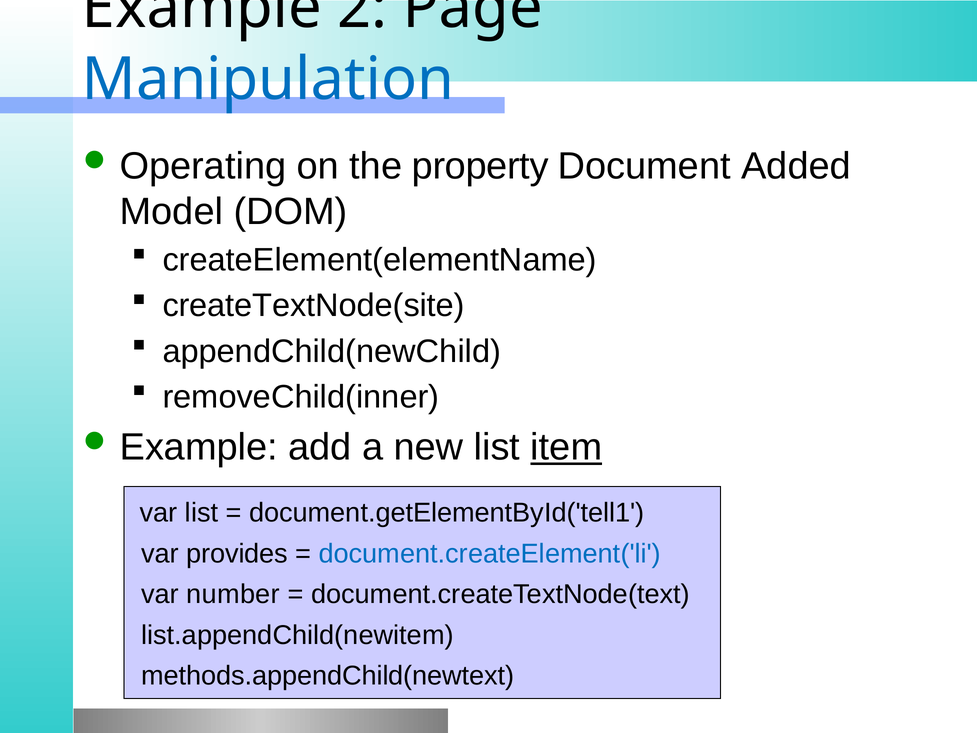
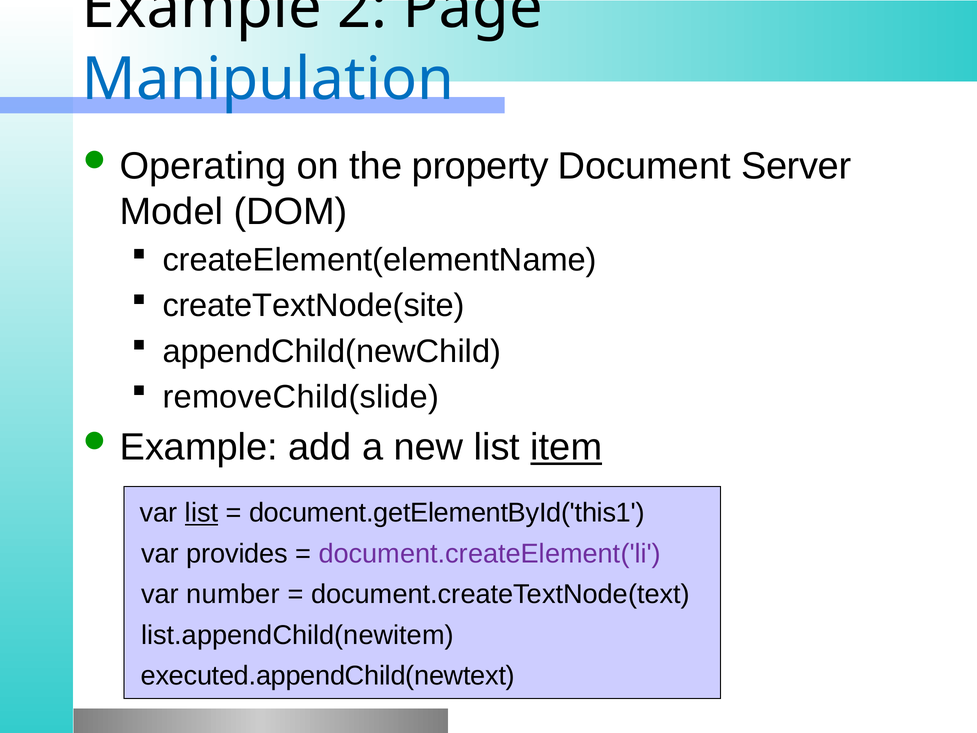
Added: Added -> Server
removeChild(inner: removeChild(inner -> removeChild(slide
list at (202, 513) underline: none -> present
document.getElementById('tell1: document.getElementById('tell1 -> document.getElementById('this1
document.createElement('li colour: blue -> purple
methods.appendChild(newtext: methods.appendChild(newtext -> executed.appendChild(newtext
